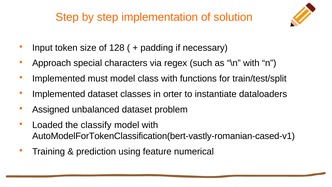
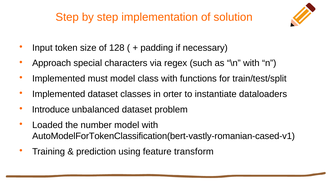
Assigned: Assigned -> Introduce
classify: classify -> number
numerical: numerical -> transform
